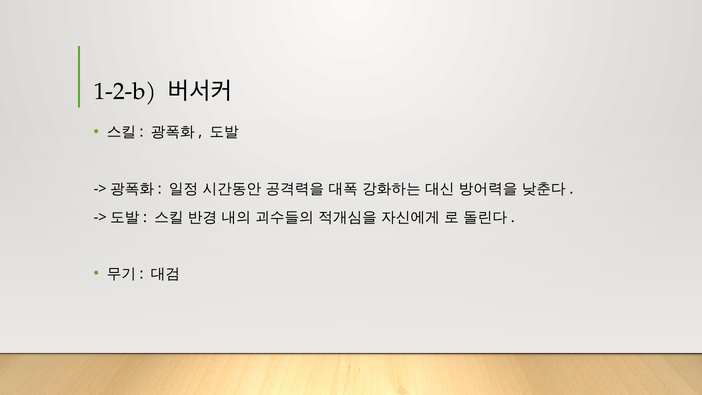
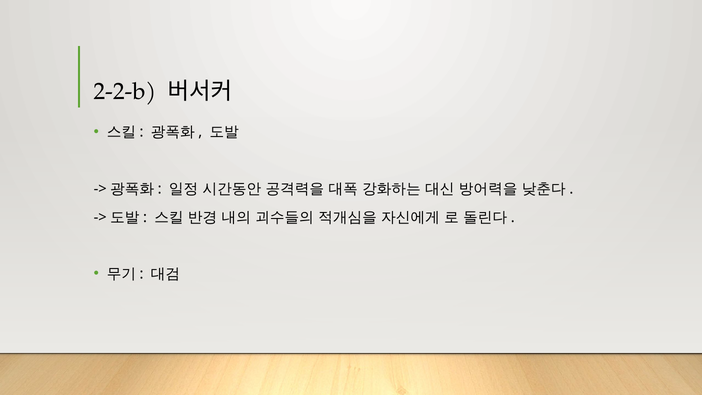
1-2-b: 1-2-b -> 2-2-b
